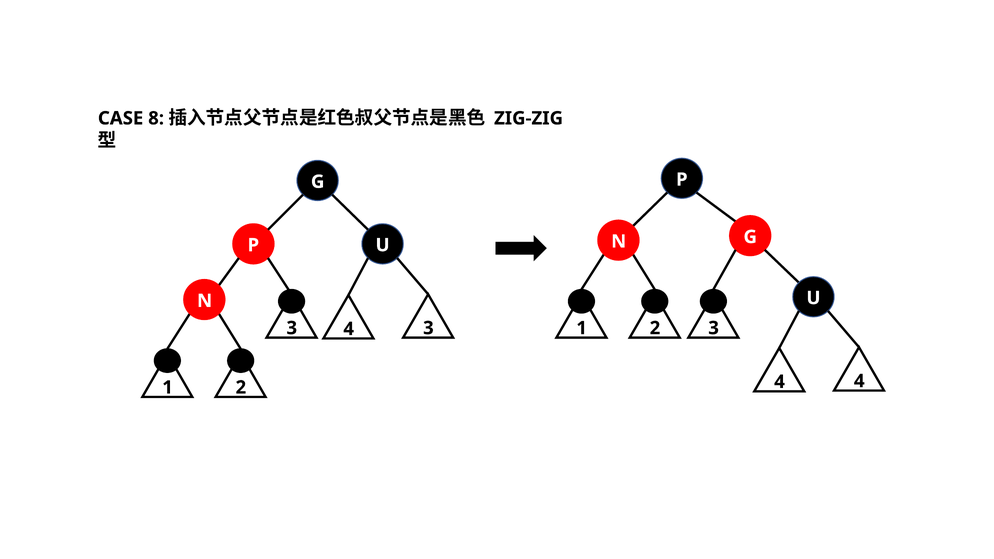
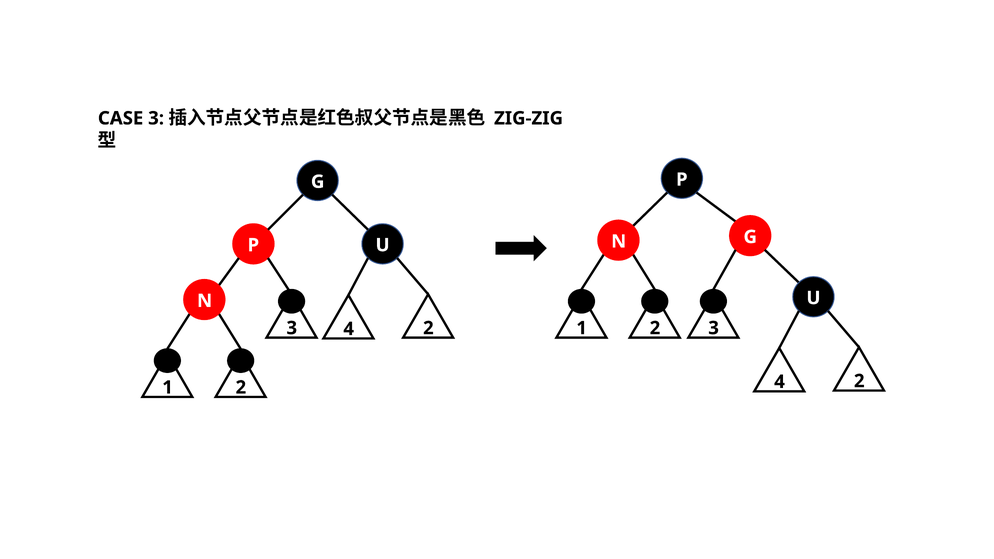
CASE 8: 8 -> 3
3 4 3: 3 -> 2
4 at (859, 381): 4 -> 2
